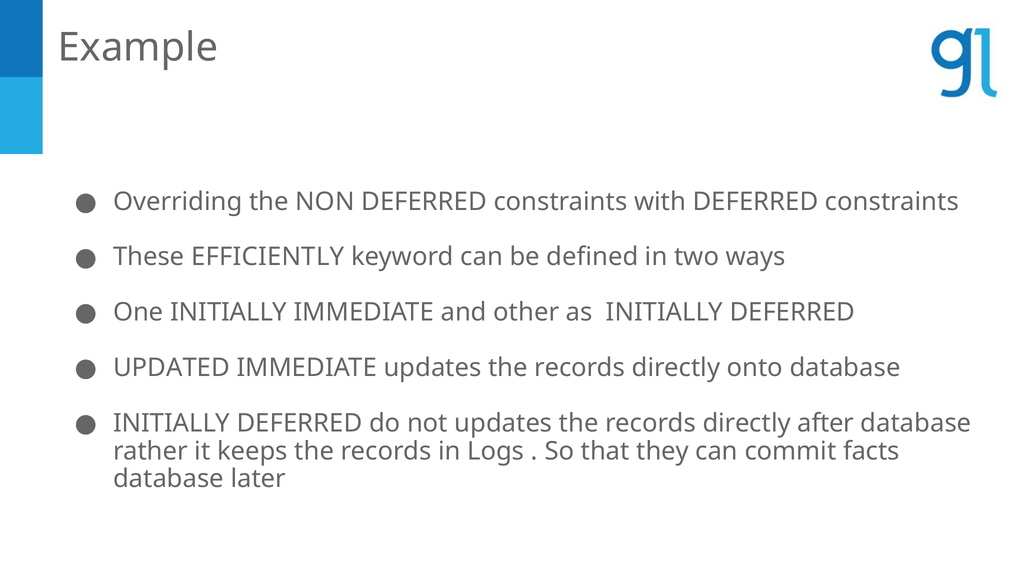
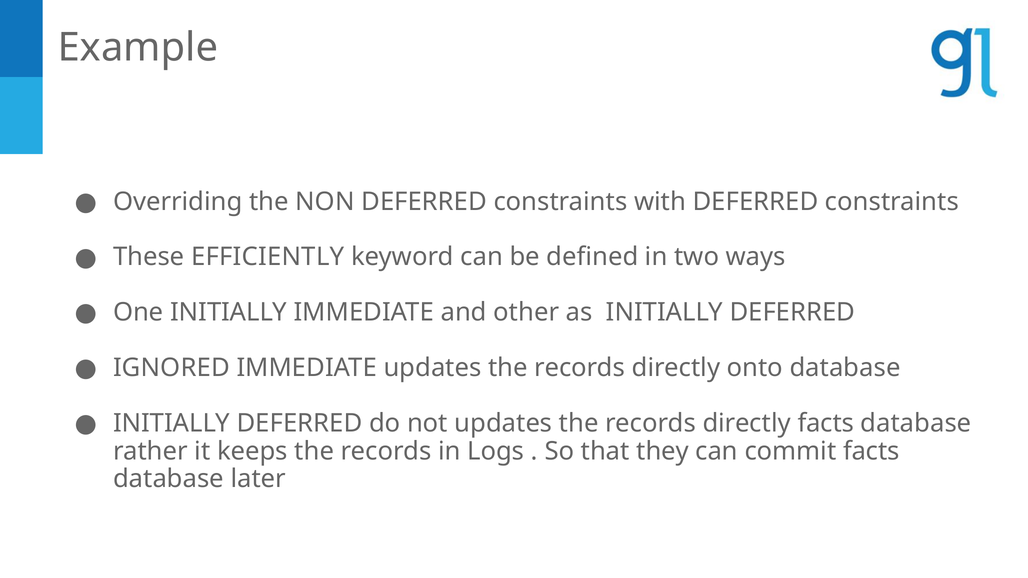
UPDATED: UPDATED -> IGNORED
directly after: after -> facts
